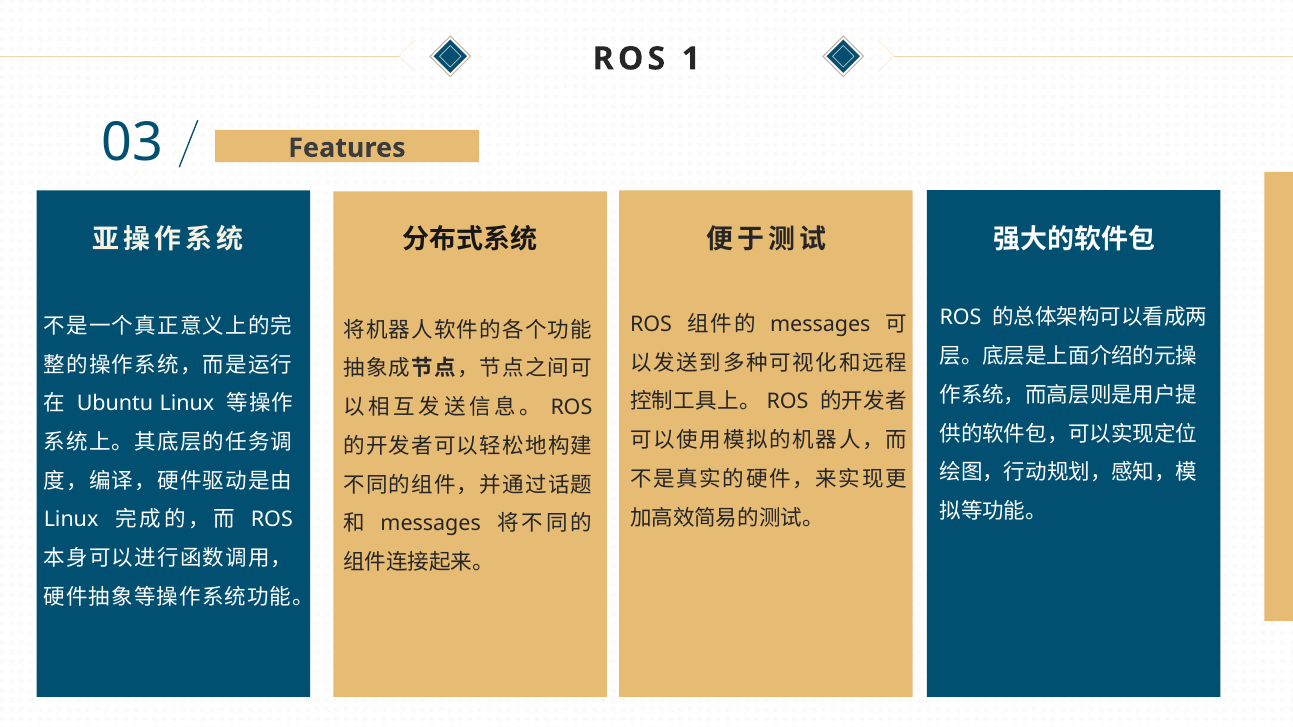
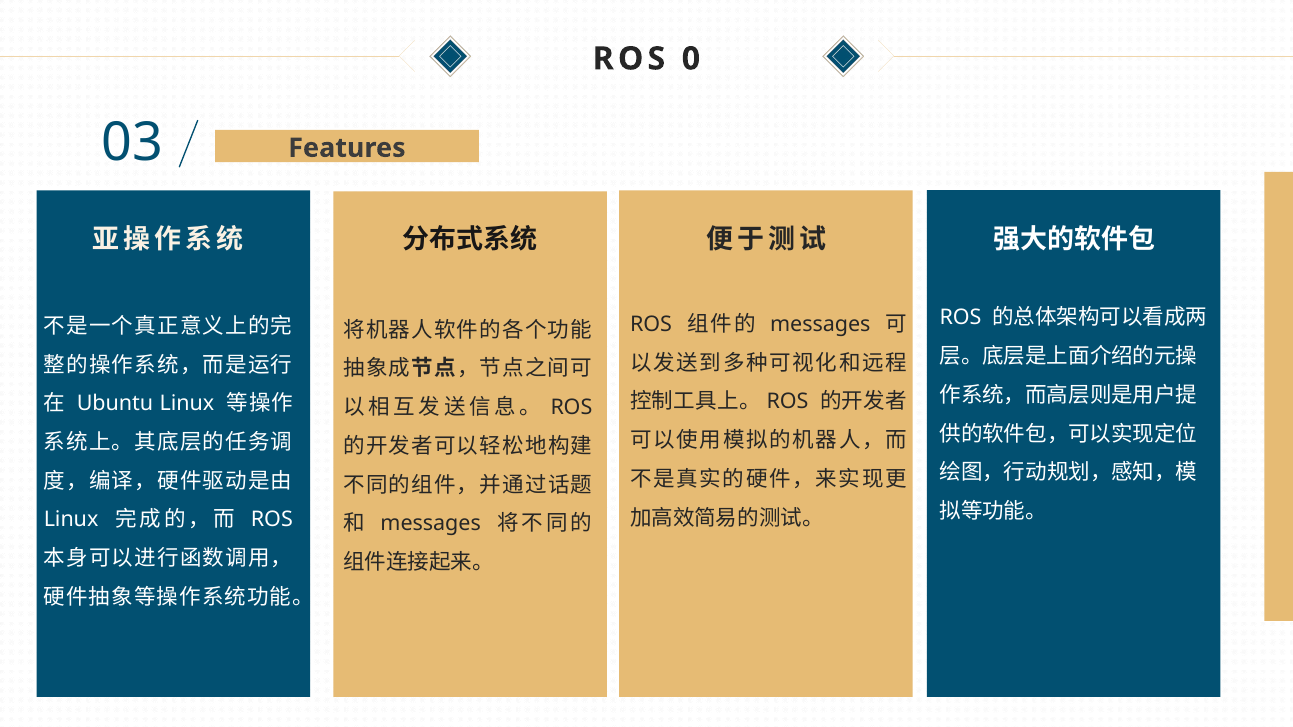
1: 1 -> 0
